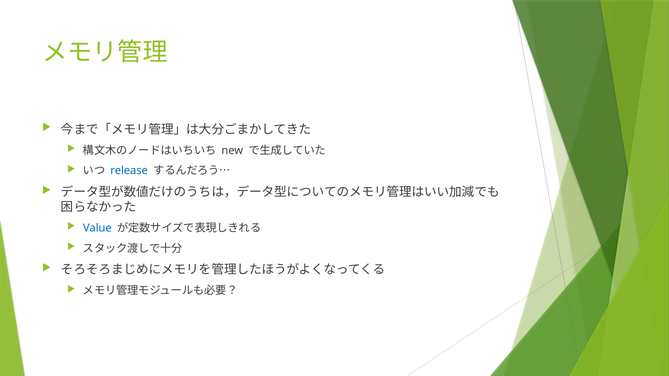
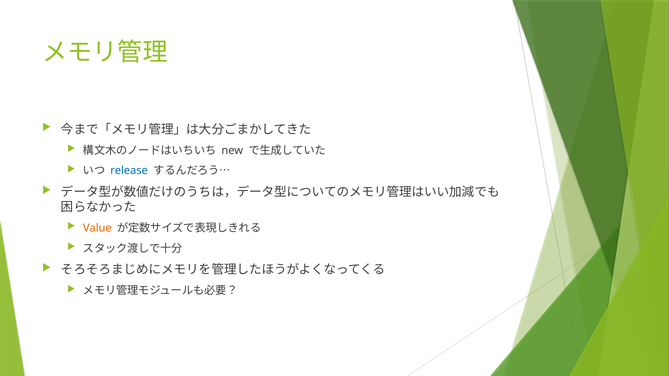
Value colour: blue -> orange
